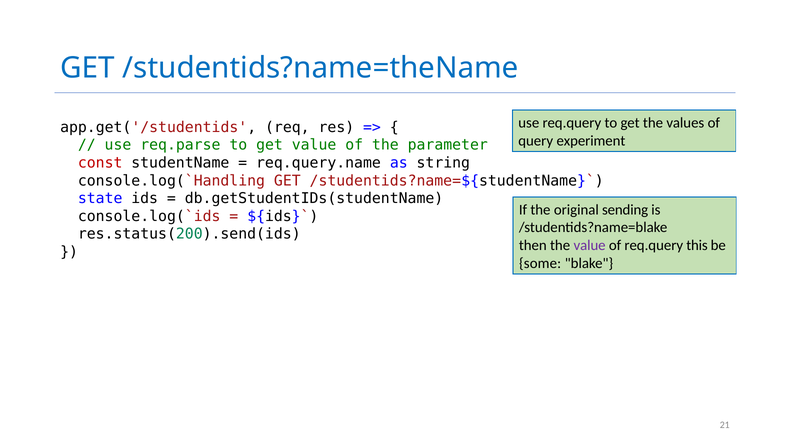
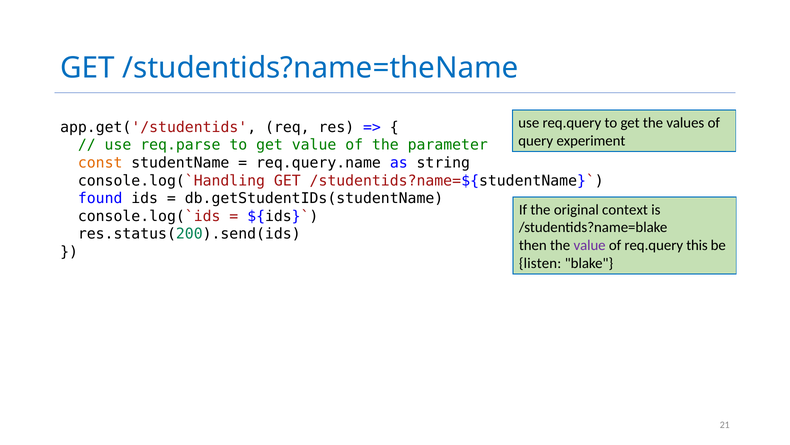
const colour: red -> orange
state: state -> found
sending: sending -> context
some: some -> listen
